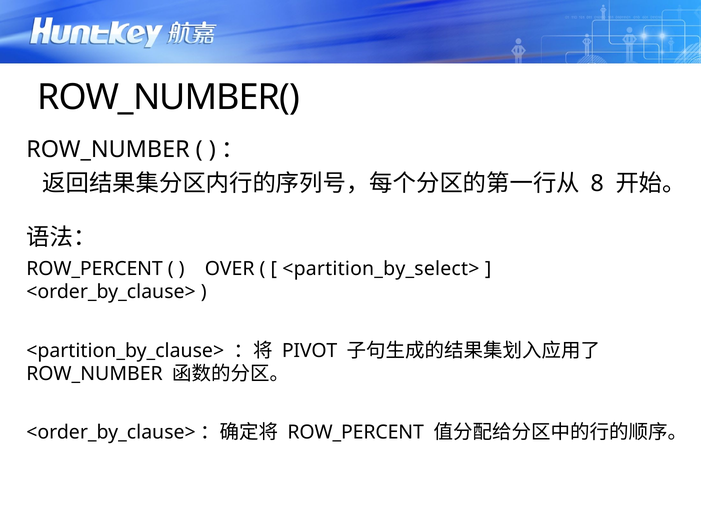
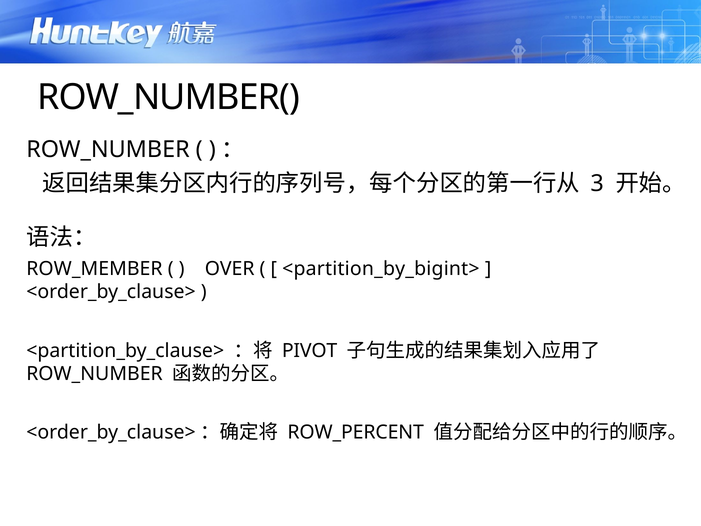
8: 8 -> 3
ROW_PERCENT at (95, 269): ROW_PERCENT -> ROW_MEMBER
<partition_by_select>: <partition_by_select> -> <partition_by_bigint>
